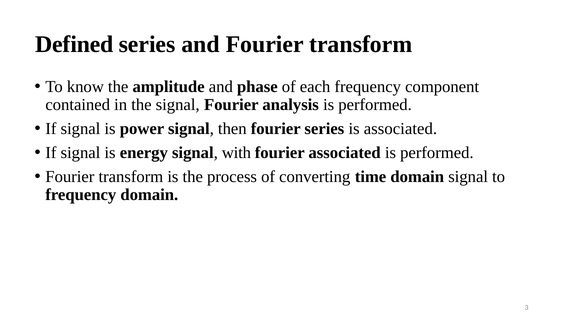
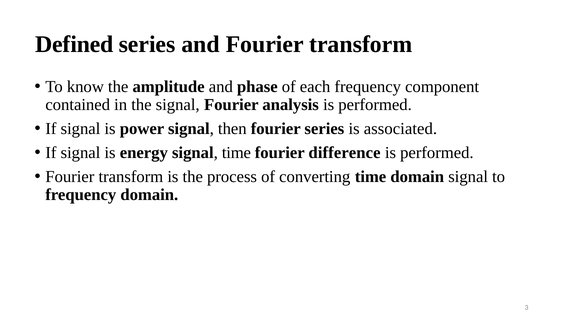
signal with: with -> time
fourier associated: associated -> difference
